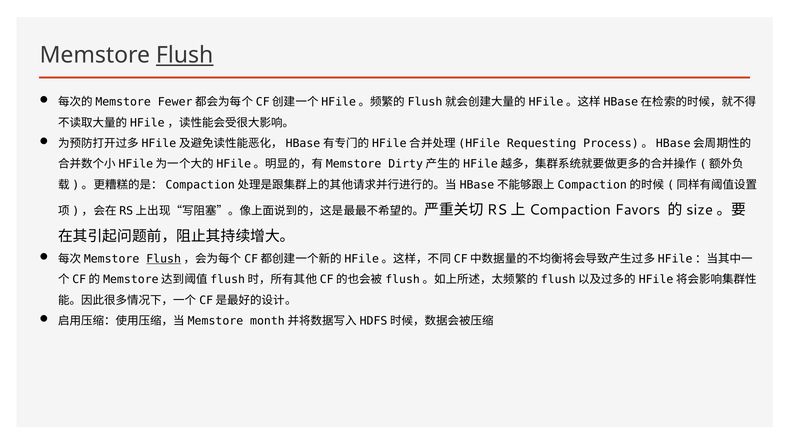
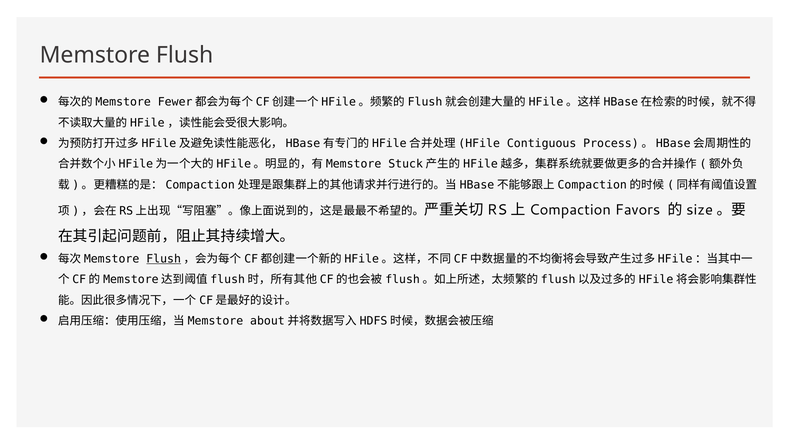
Flush at (185, 55) underline: present -> none
Requesting: Requesting -> Contiguous
Dirty: Dirty -> Stuck
month: month -> about
